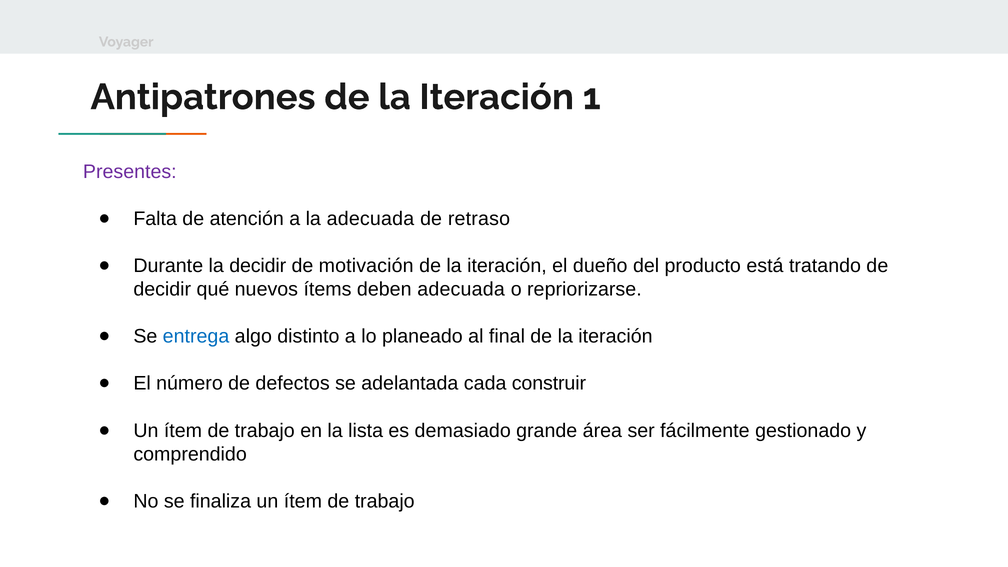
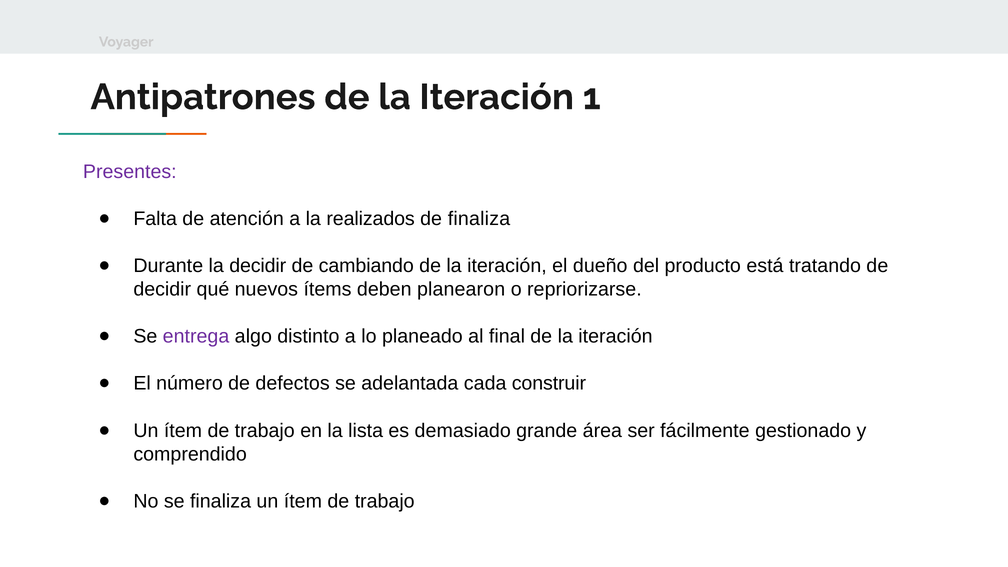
la adecuada: adecuada -> realizados
de retraso: retraso -> finaliza
motivación: motivación -> cambiando
deben adecuada: adecuada -> planearon
entrega colour: blue -> purple
